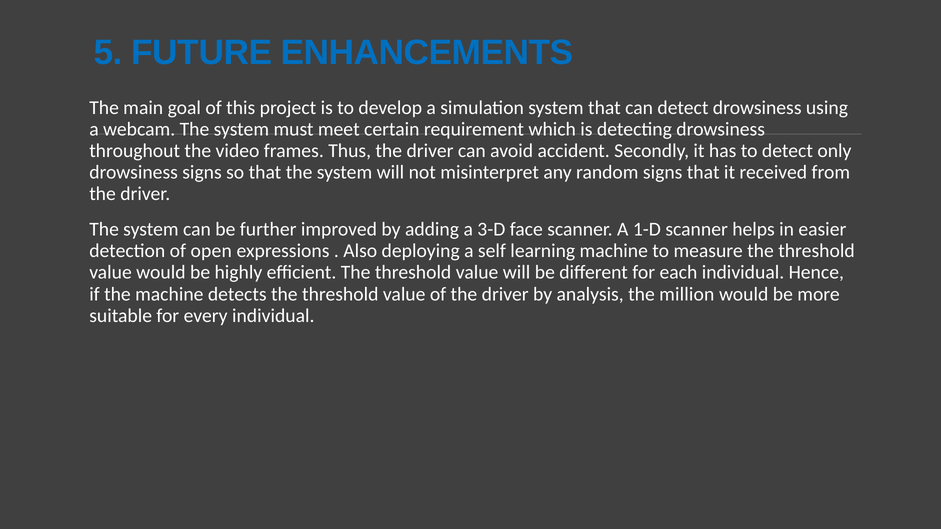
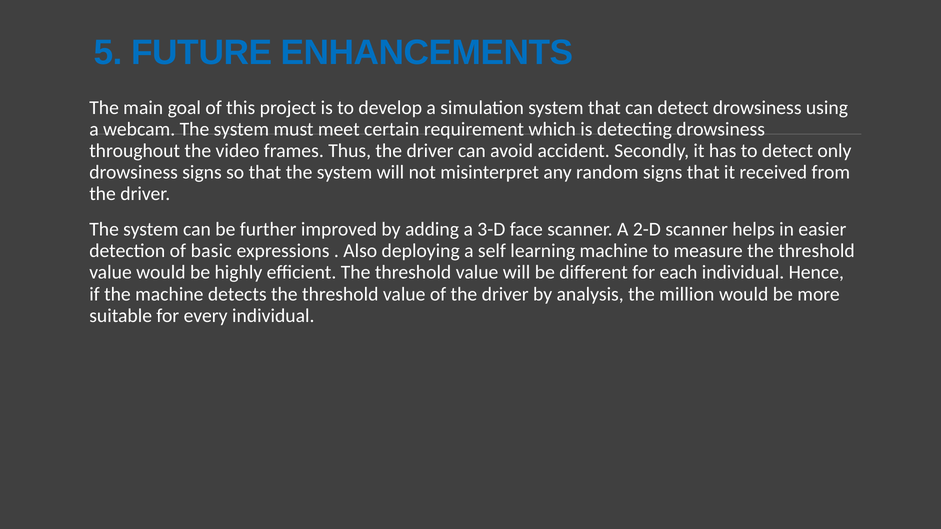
1-D: 1-D -> 2-D
open: open -> basic
